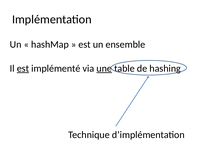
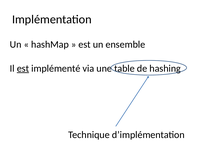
une underline: present -> none
